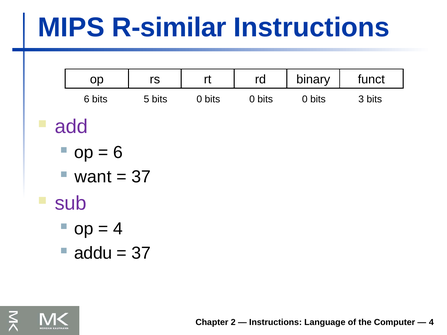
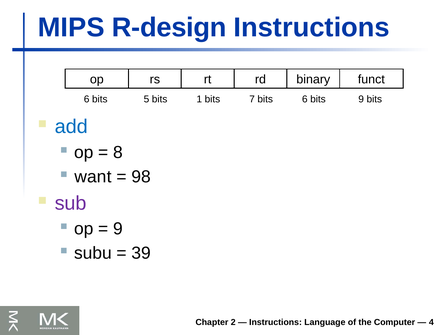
R-similar: R-similar -> R-design
5 bits 0: 0 -> 1
0 at (252, 99): 0 -> 7
0 at (305, 99): 0 -> 6
bits 3: 3 -> 9
add colour: purple -> blue
6 at (118, 153): 6 -> 8
37 at (141, 177): 37 -> 98
4 at (118, 229): 4 -> 9
addu: addu -> subu
37 at (141, 253): 37 -> 39
